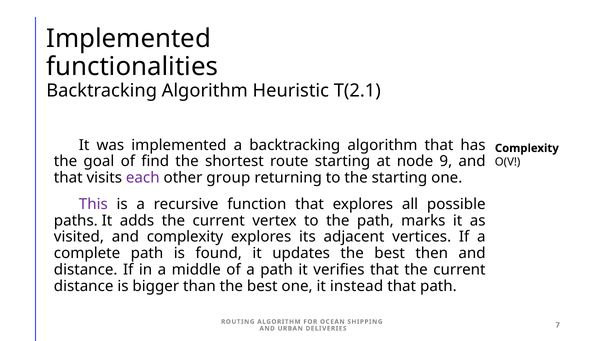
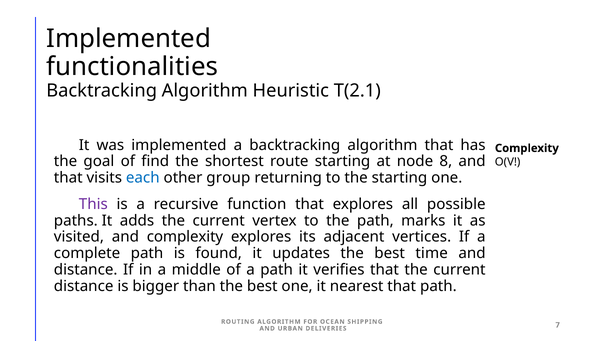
9: 9 -> 8
each colour: purple -> blue
then: then -> time
instead: instead -> nearest
